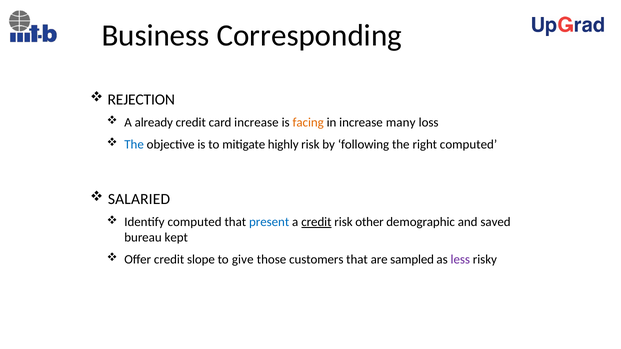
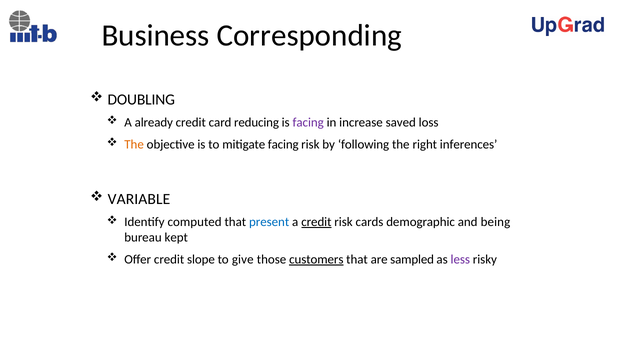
REJECTION: REJECTION -> DOUBLING
card increase: increase -> reducing
facing at (308, 123) colour: orange -> purple
many: many -> saved
The at (134, 145) colour: blue -> orange
mitigate highly: highly -> facing
right computed: computed -> inferences
SALARIED: SALARIED -> VARIABLE
other: other -> cards
saved: saved -> being
customers underline: none -> present
